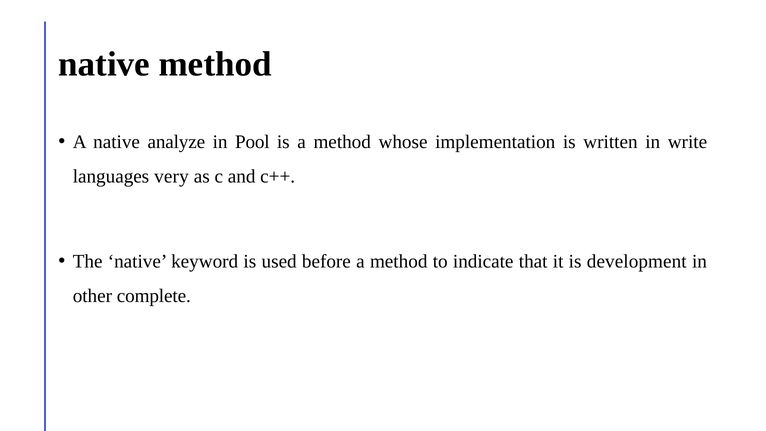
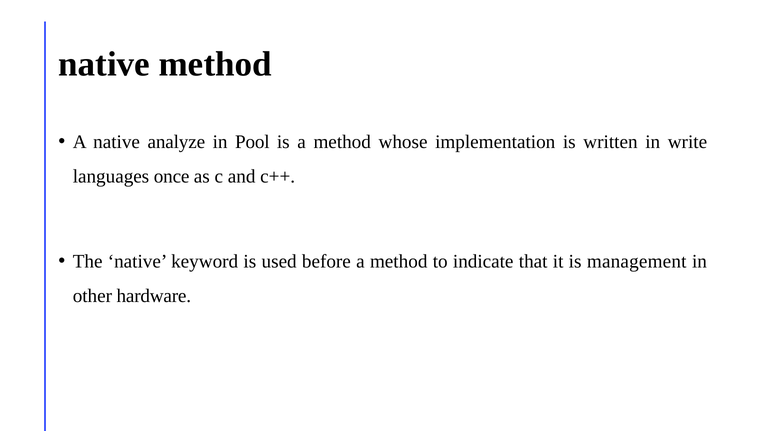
very: very -> once
development: development -> management
complete: complete -> hardware
